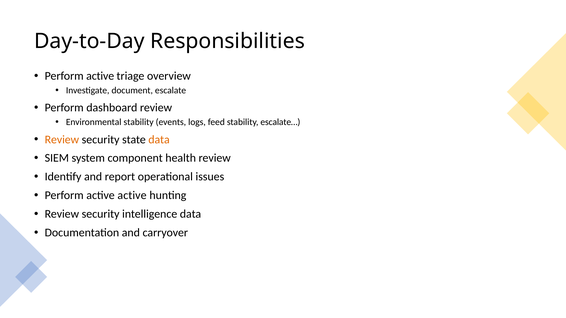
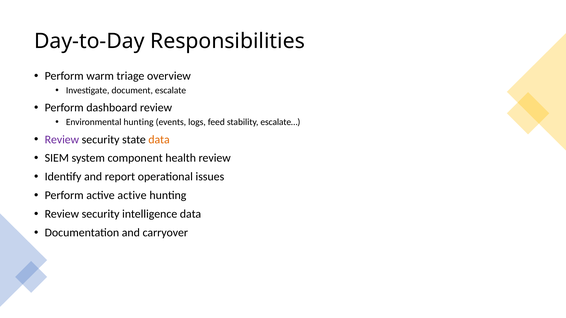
active at (100, 76): active -> warm
Environmental stability: stability -> hunting
Review at (62, 140) colour: orange -> purple
